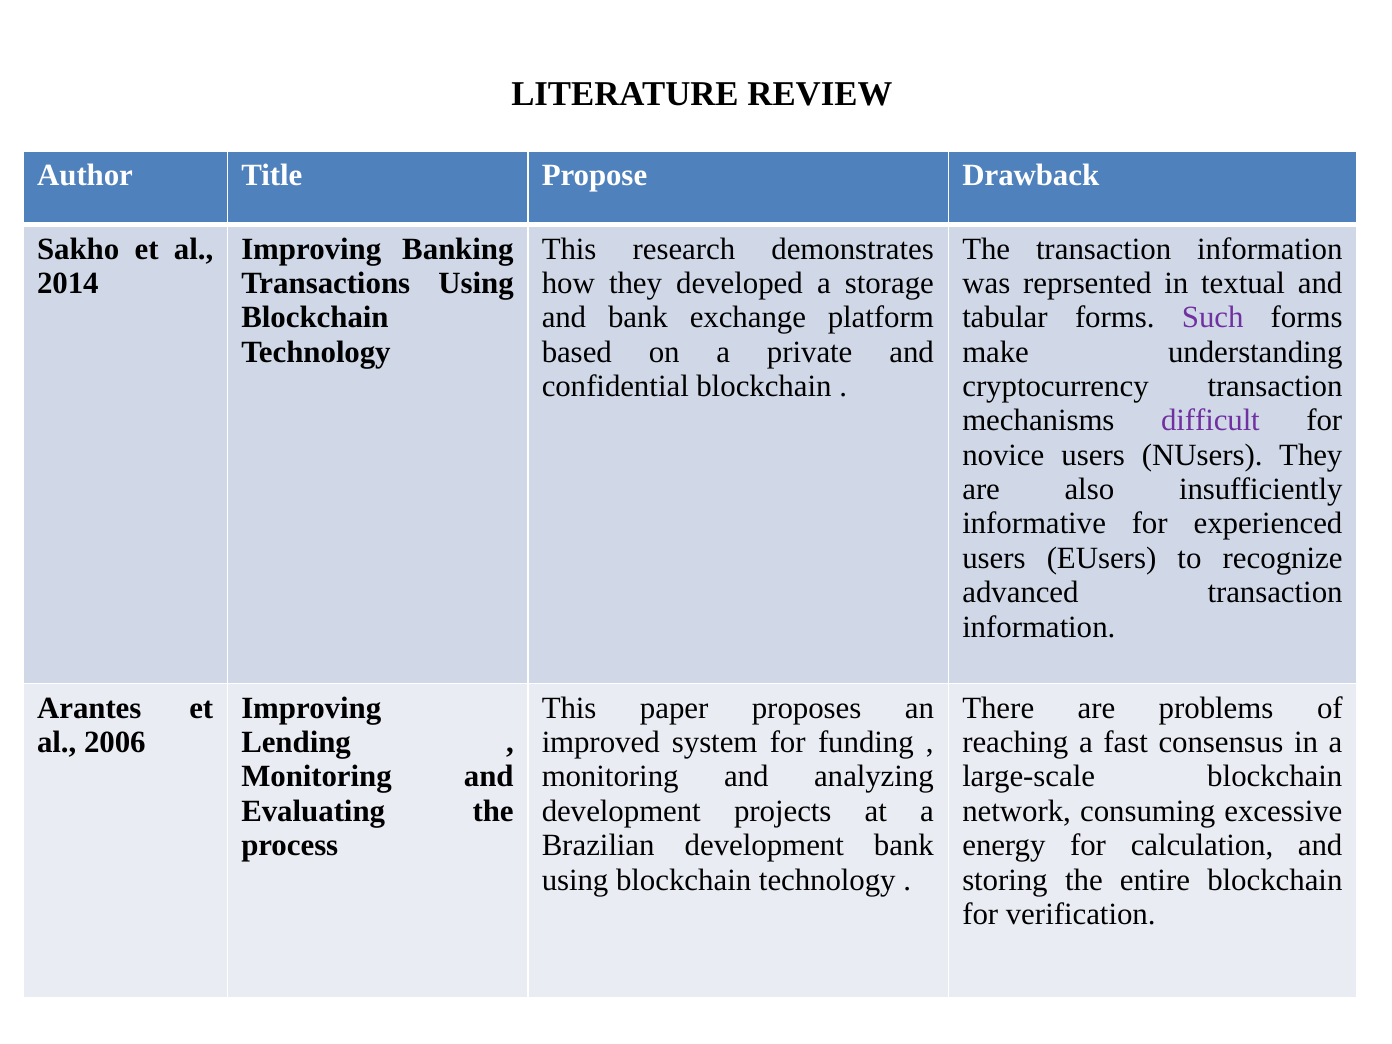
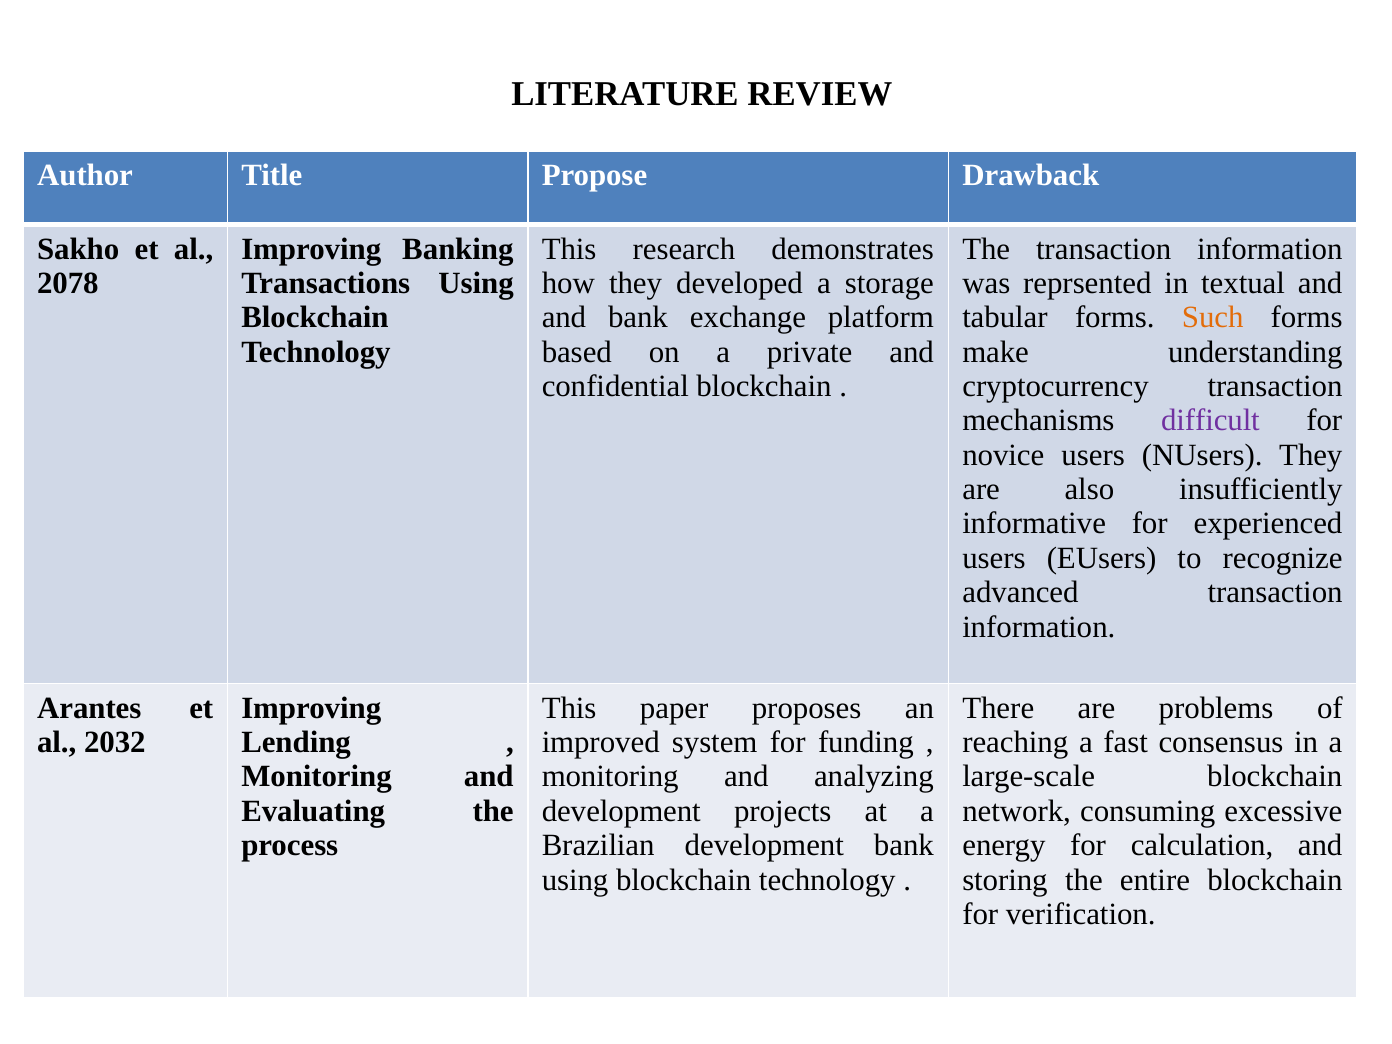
2014: 2014 -> 2078
Such colour: purple -> orange
2006: 2006 -> 2032
